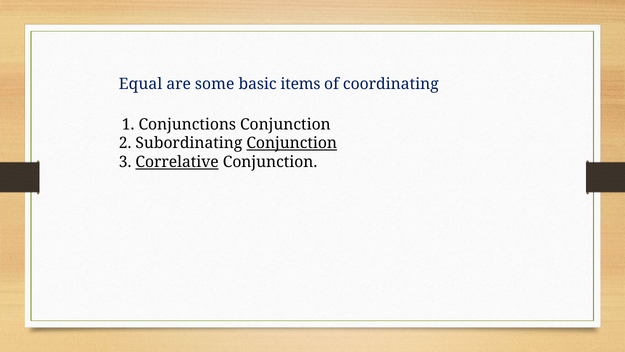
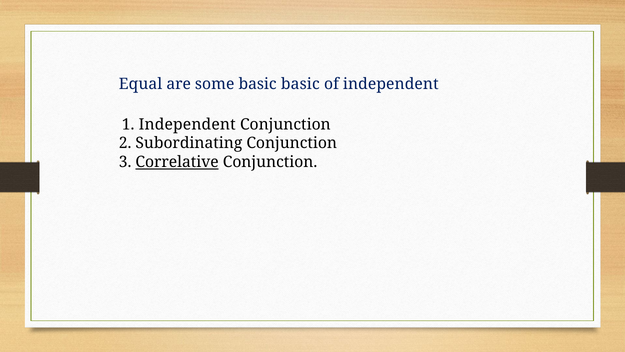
basic items: items -> basic
of coordinating: coordinating -> independent
1 Conjunctions: Conjunctions -> Independent
Conjunction at (292, 143) underline: present -> none
